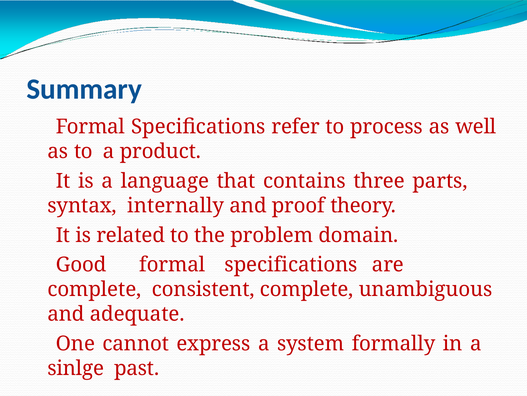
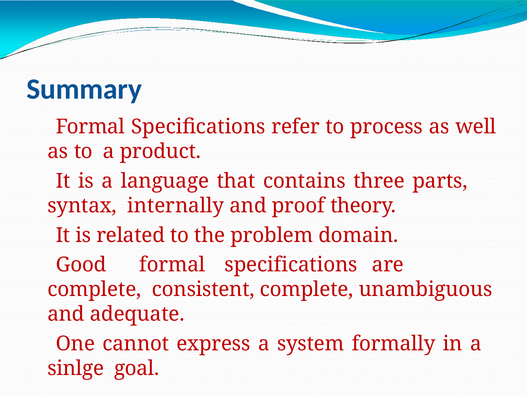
past: past -> goal
